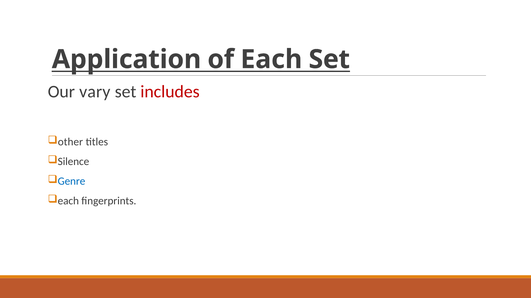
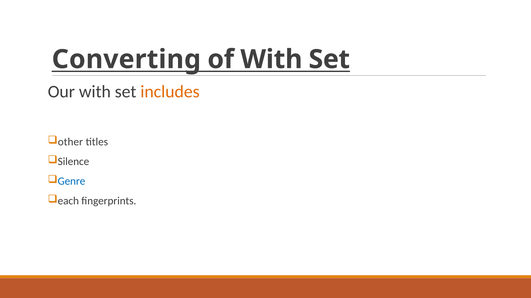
Application: Application -> Converting
of Each: Each -> With
Our vary: vary -> with
includes colour: red -> orange
